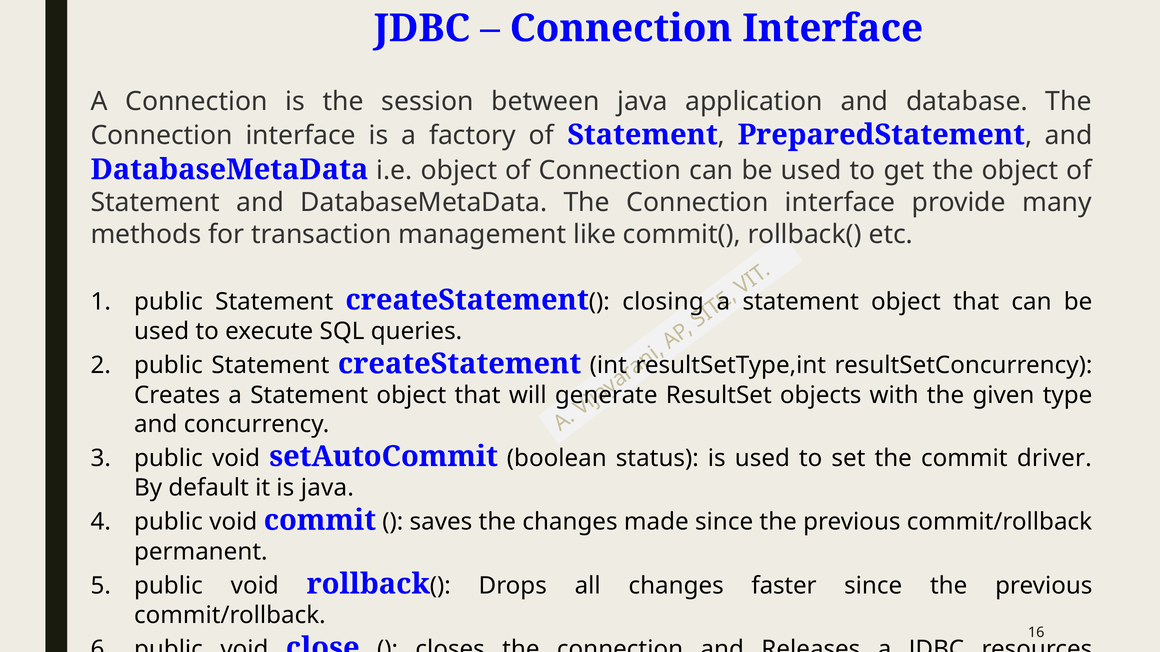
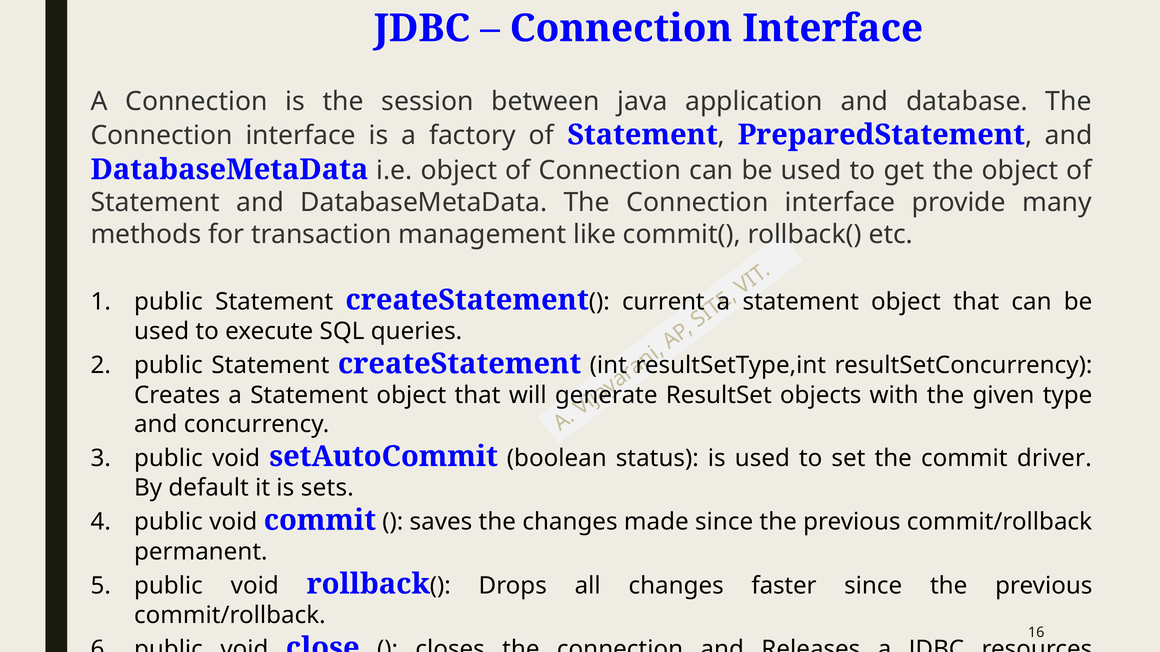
closing: closing -> current
is java: java -> sets
